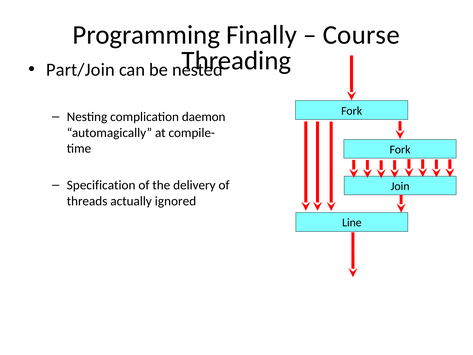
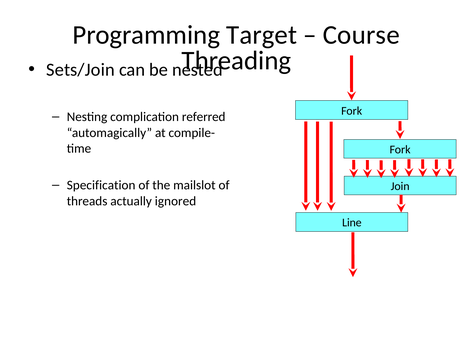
Finally: Finally -> Target
Part/Join: Part/Join -> Sets/Join
daemon: daemon -> referred
delivery: delivery -> mailslot
